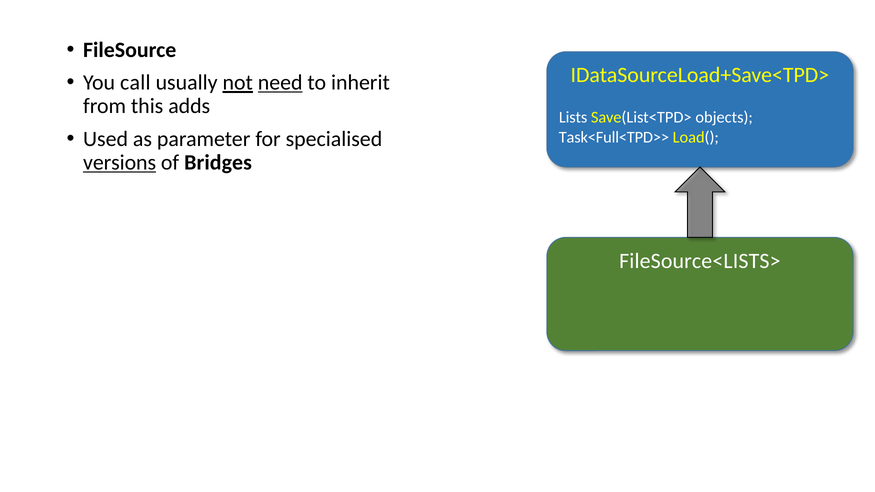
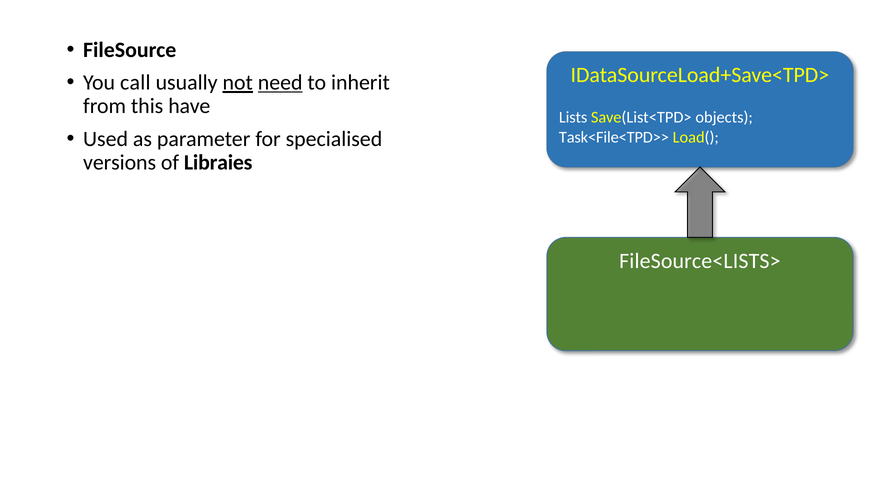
adds: adds -> have
Task<Full<TPD>>: Task<Full<TPD>> -> Task<File<TPD>>
versions underline: present -> none
Bridges: Bridges -> Libraies
